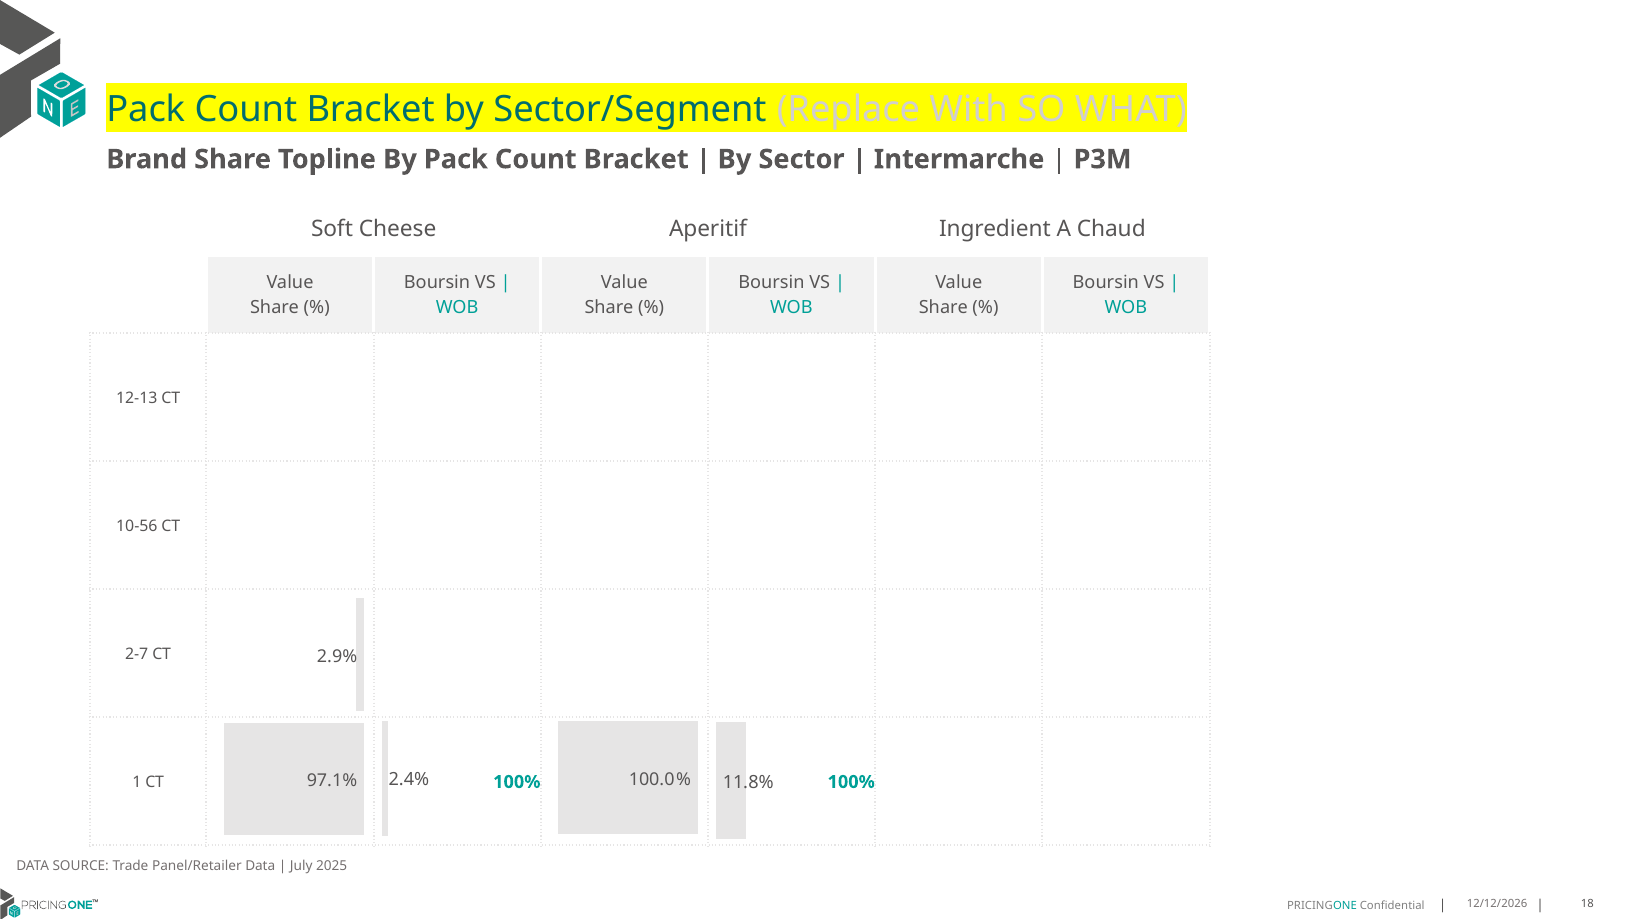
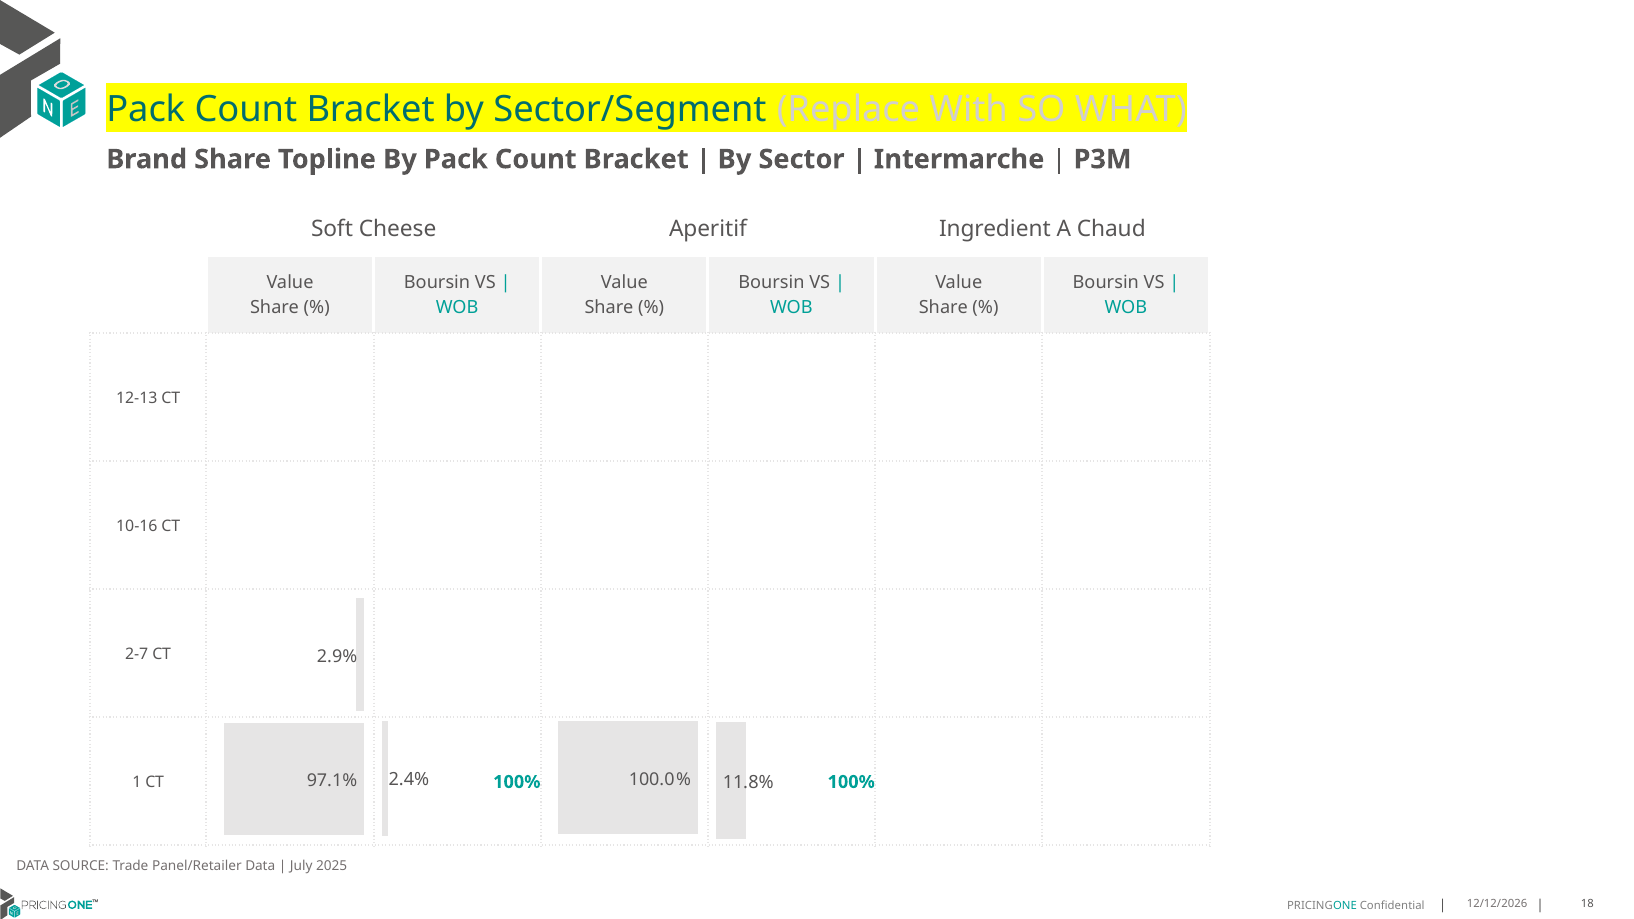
10-56: 10-56 -> 10-16
